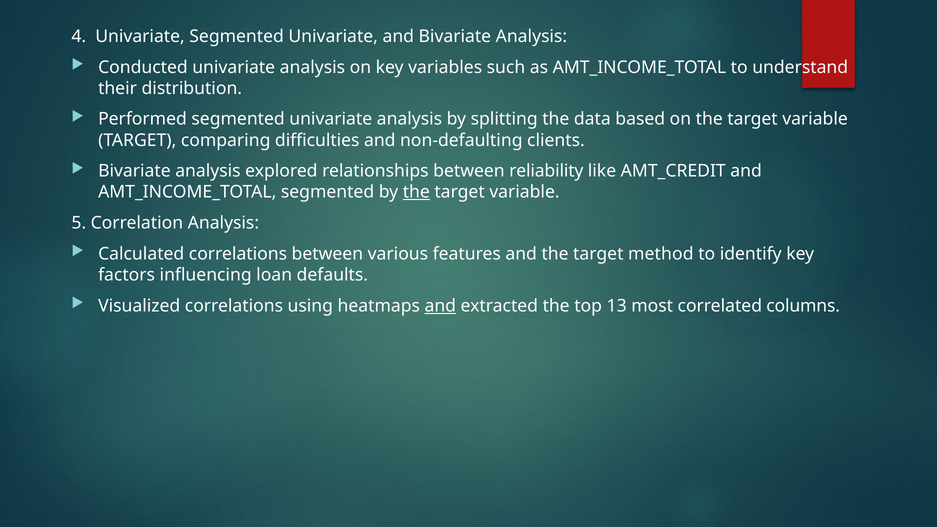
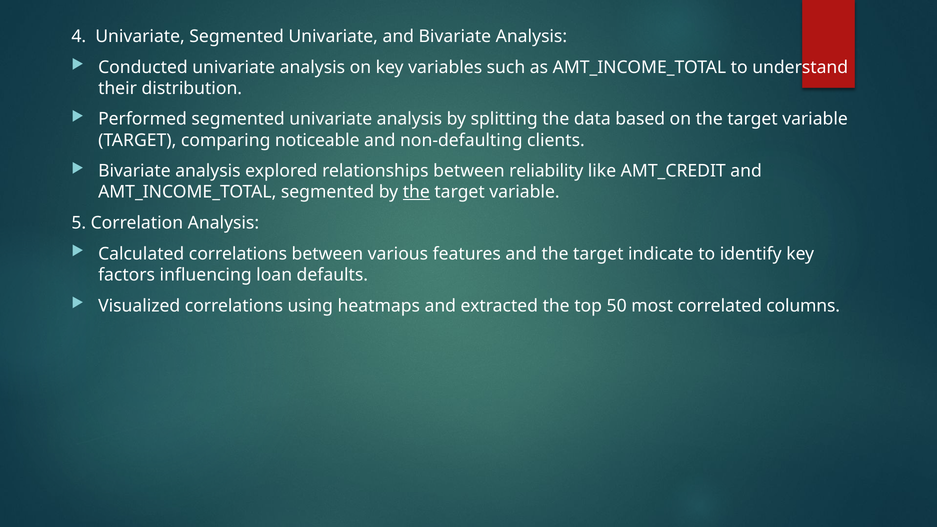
difficulties: difficulties -> noticeable
method: method -> indicate
and at (440, 306) underline: present -> none
13: 13 -> 50
